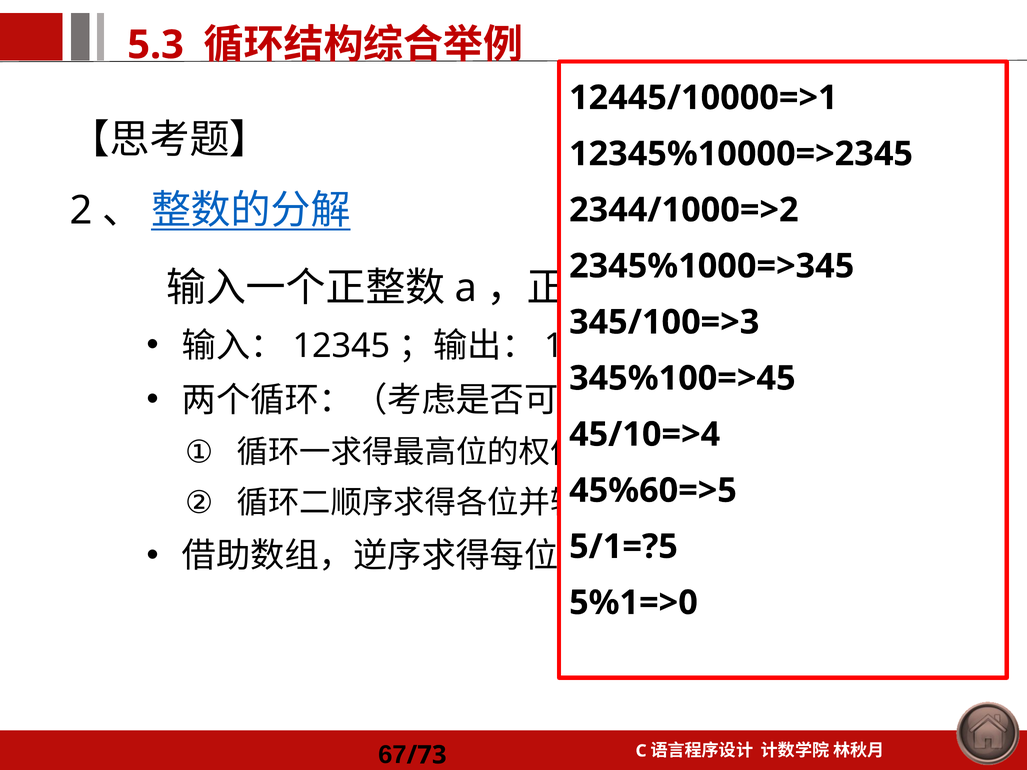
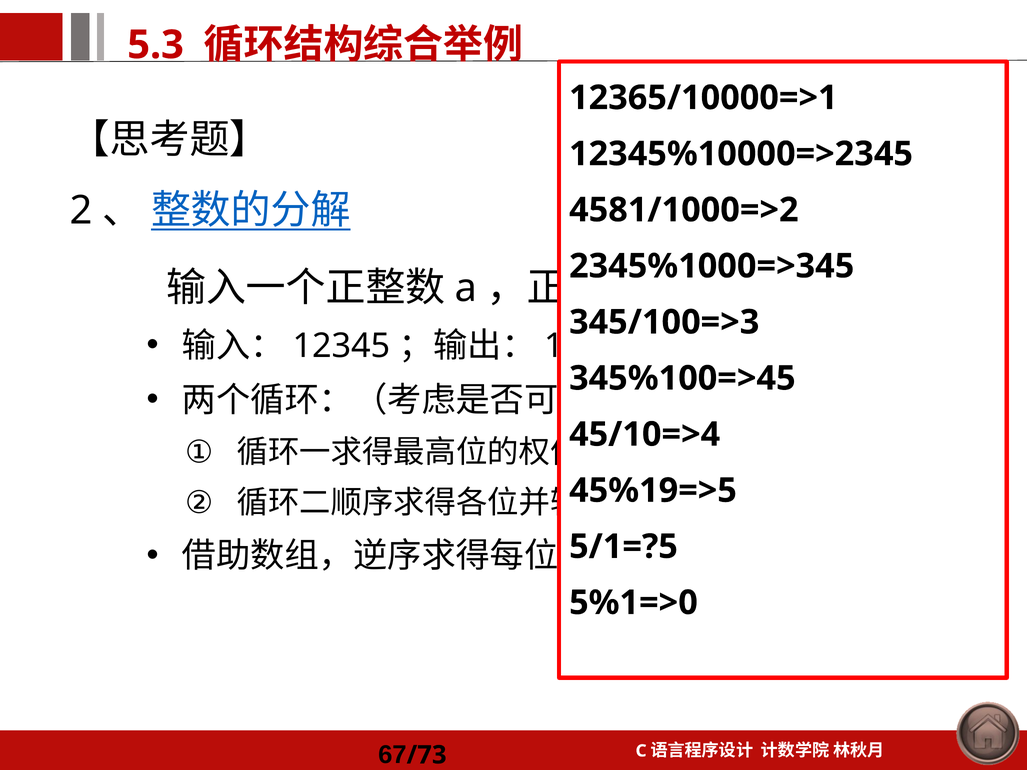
12445/10000=>1: 12445/10000=>1 -> 12365/10000=>1
2344/1000=>2: 2344/1000=>2 -> 4581/1000=>2
45%60=>5: 45%60=>5 -> 45%19=>5
